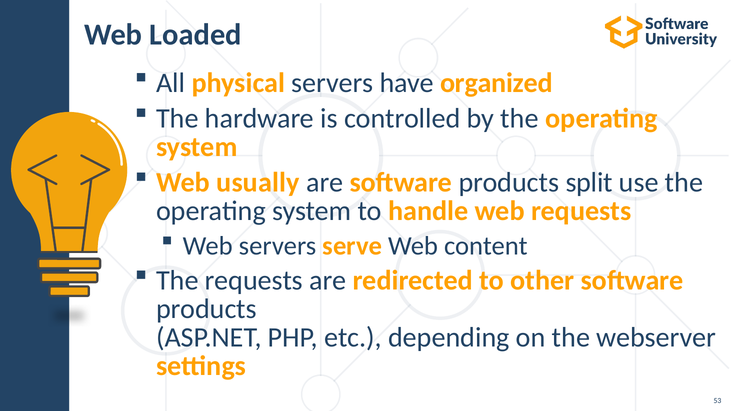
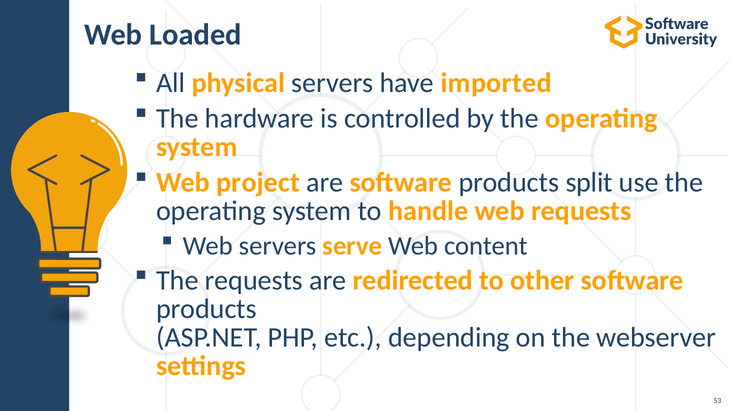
organized: organized -> imported
usually: usually -> project
